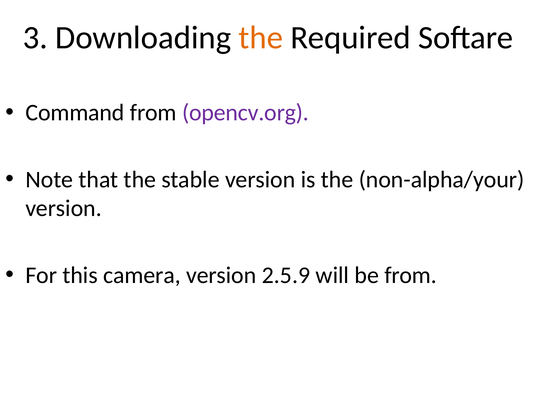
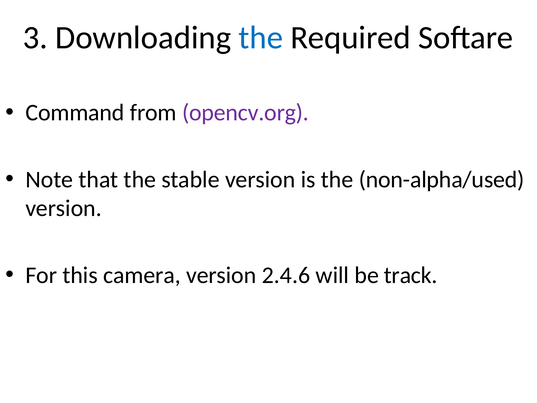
the at (261, 38) colour: orange -> blue
non-alpha/your: non-alpha/your -> non-alpha/used
2.5.9: 2.5.9 -> 2.4.6
be from: from -> track
